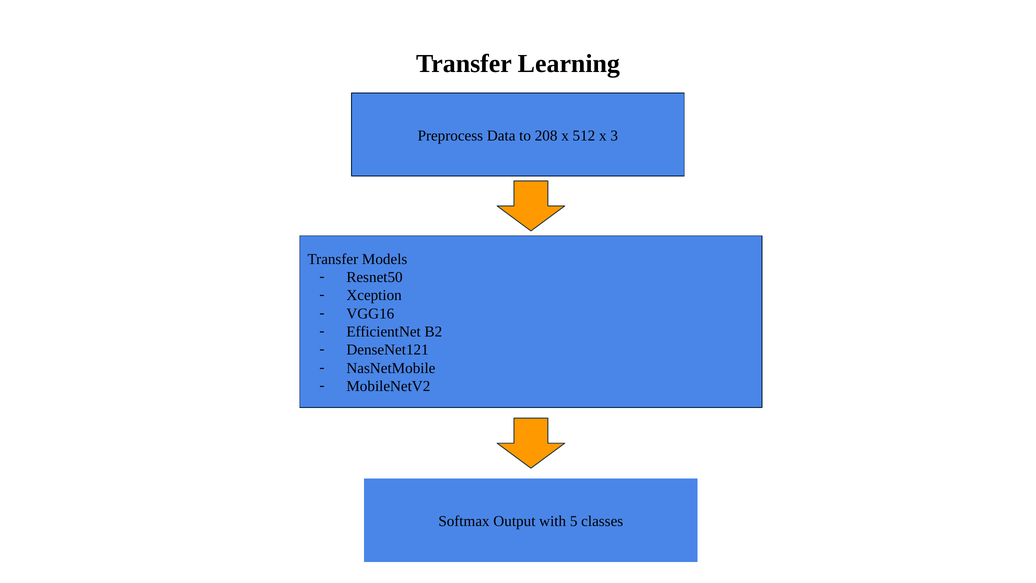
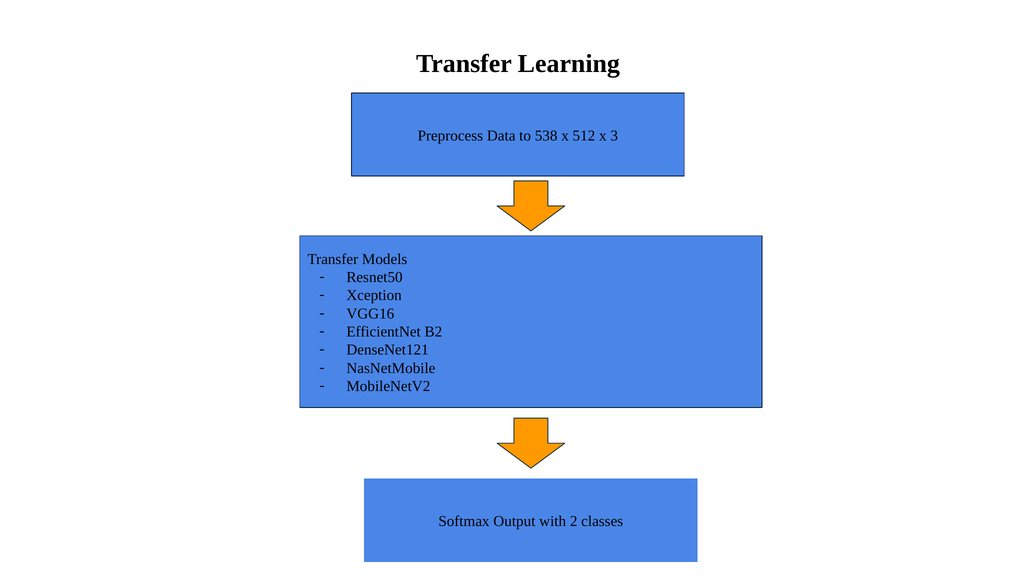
208: 208 -> 538
5: 5 -> 2
